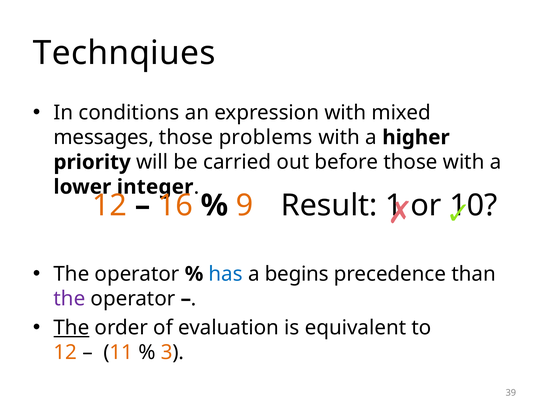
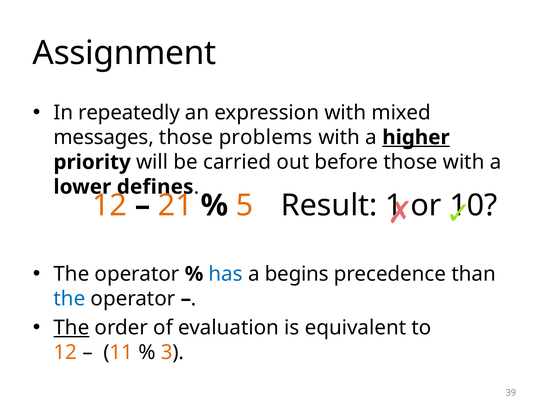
Technqiues: Technqiues -> Assignment
conditions: conditions -> repeatedly
higher underline: none -> present
integer: integer -> defines
16: 16 -> 21
9: 9 -> 5
the at (69, 299) colour: purple -> blue
